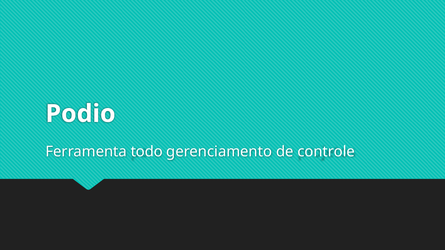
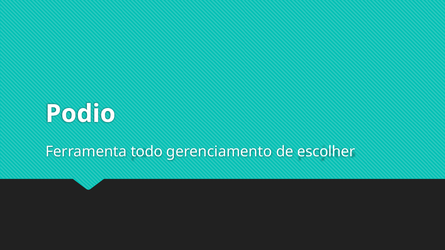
controle: controle -> escolher
